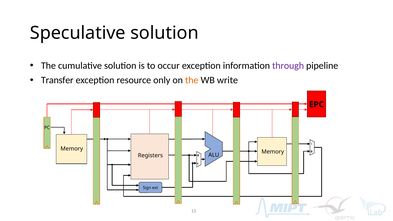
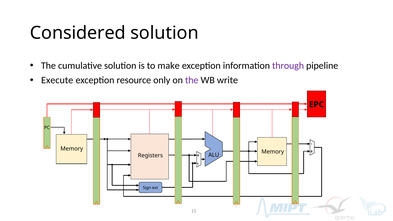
Speculative: Speculative -> Considered
occur: occur -> make
Transfer: Transfer -> Execute
the at (192, 80) colour: orange -> purple
